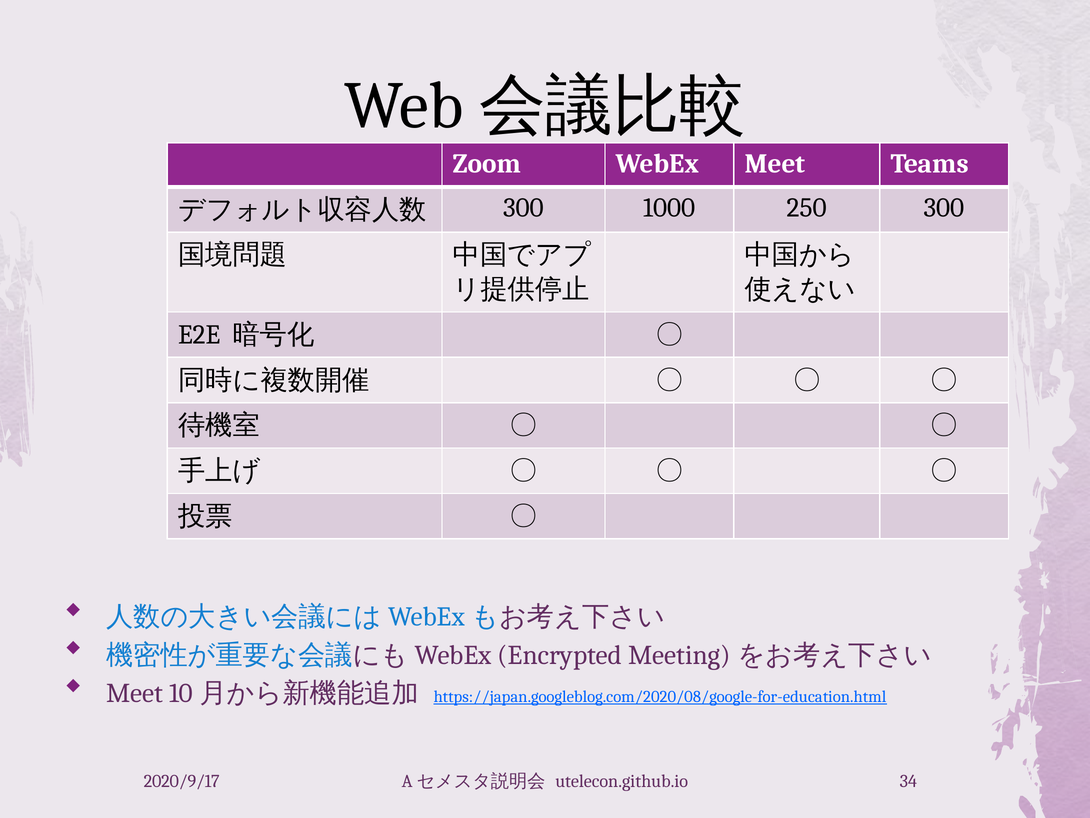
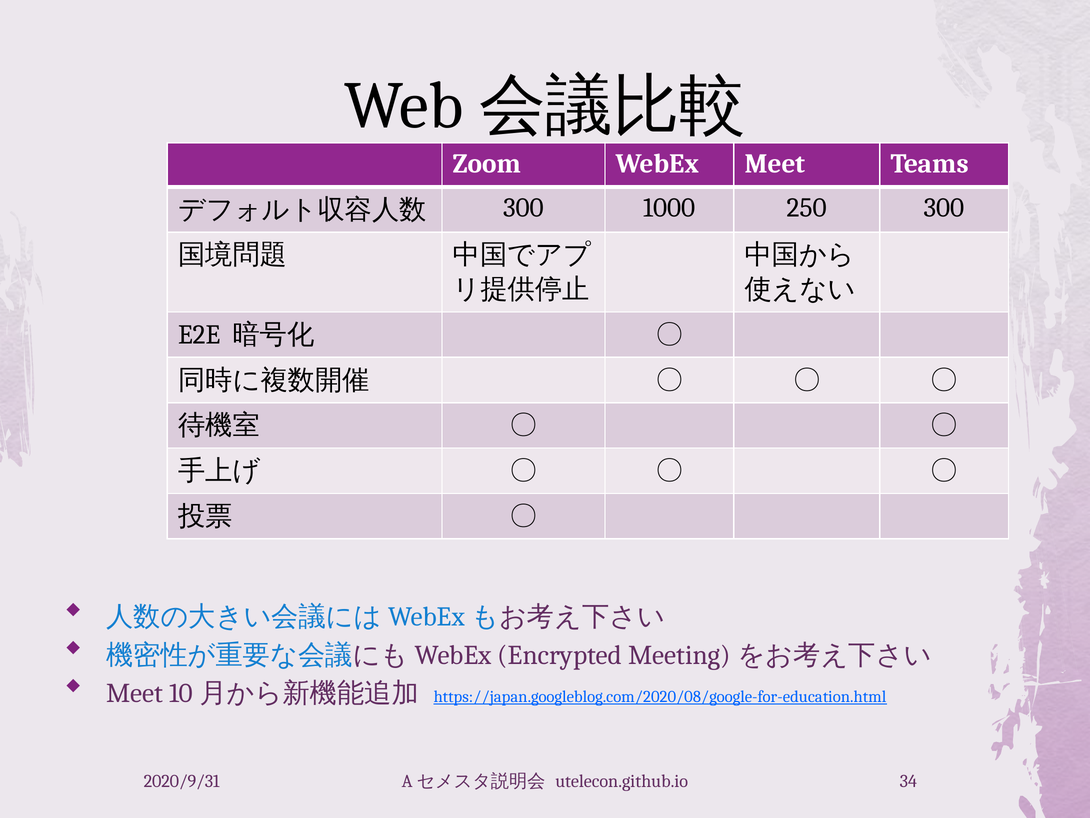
2020/9/17: 2020/9/17 -> 2020/9/31
